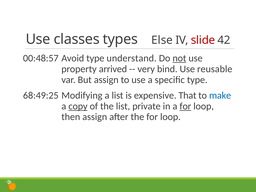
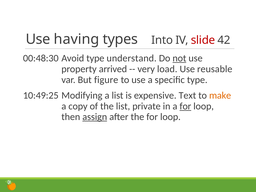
classes: classes -> having
Else: Else -> Into
00:48:57: 00:48:57 -> 00:48:30
bind: bind -> load
But assign: assign -> figure
68:49:25: 68:49:25 -> 10:49:25
That: That -> Text
make colour: blue -> orange
copy underline: present -> none
assign at (95, 117) underline: none -> present
